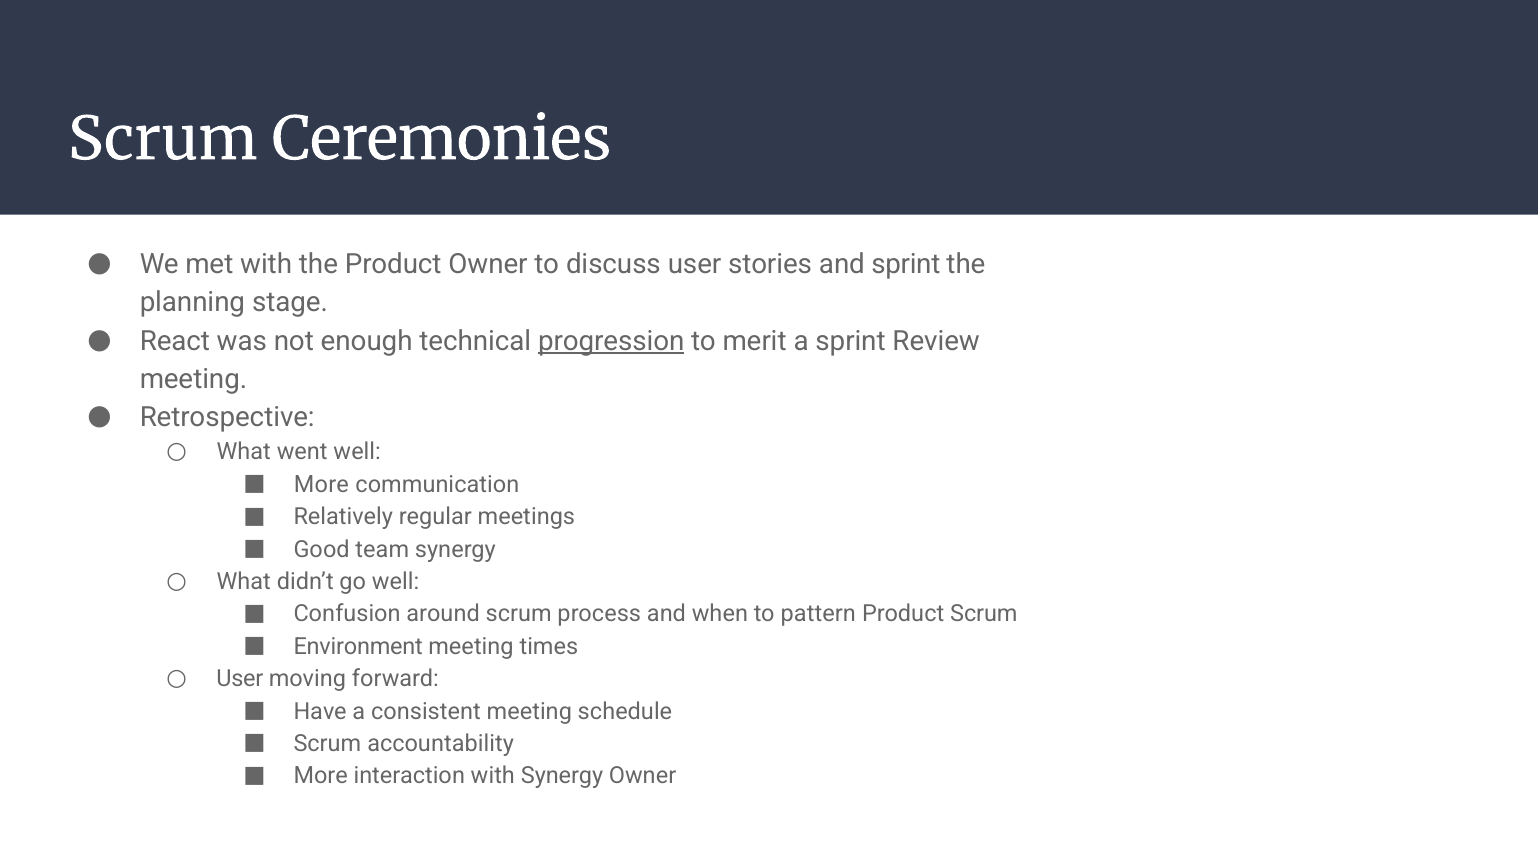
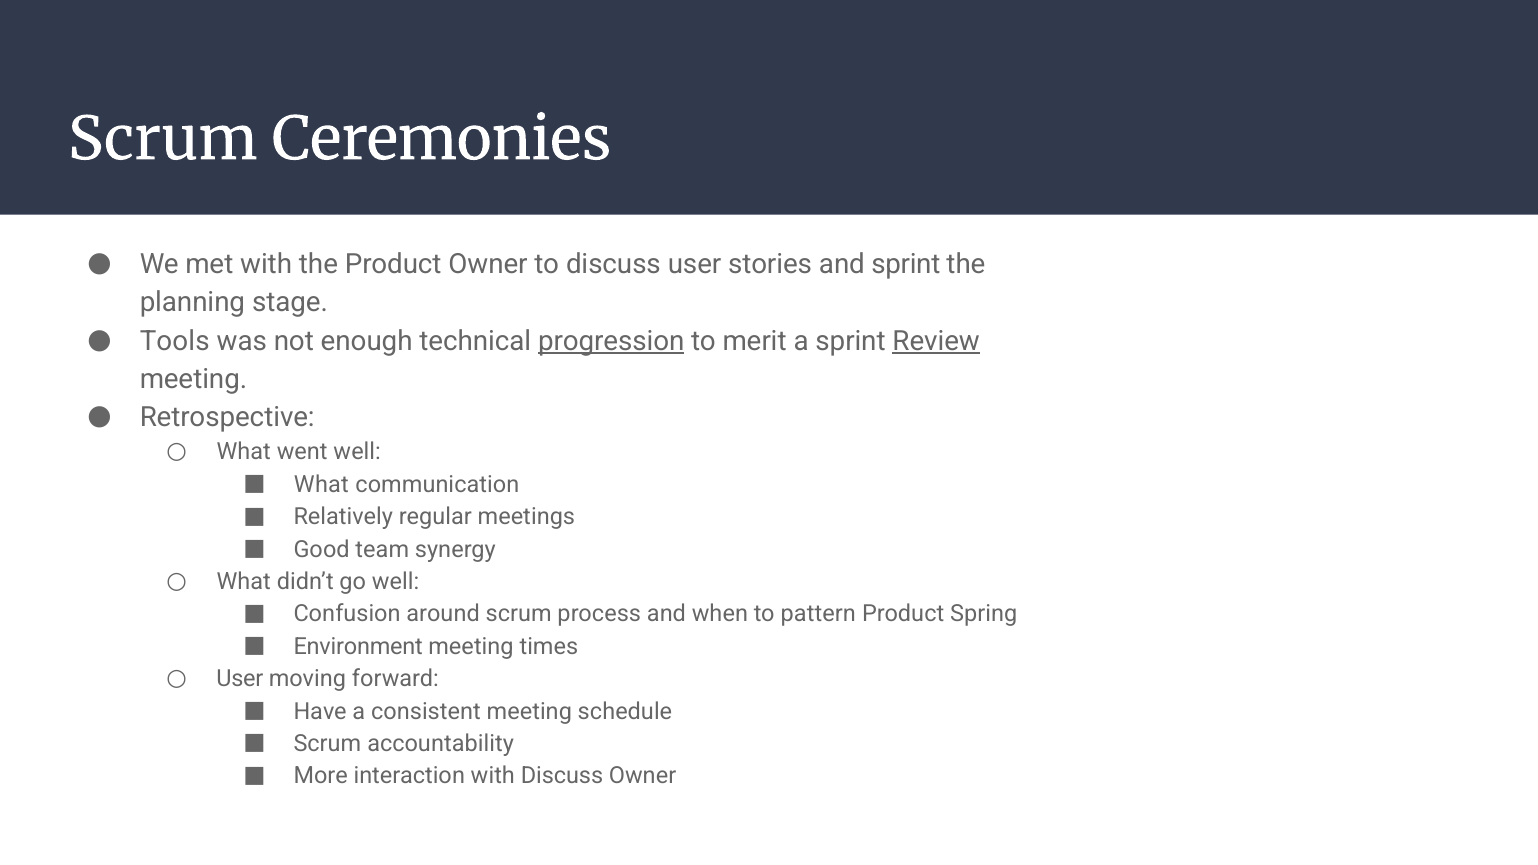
React: React -> Tools
Review underline: none -> present
More at (321, 485): More -> What
Product Scrum: Scrum -> Spring
with Synergy: Synergy -> Discuss
